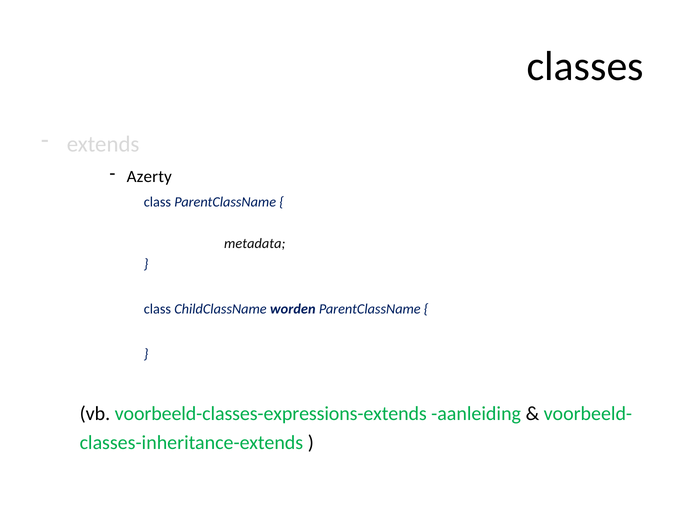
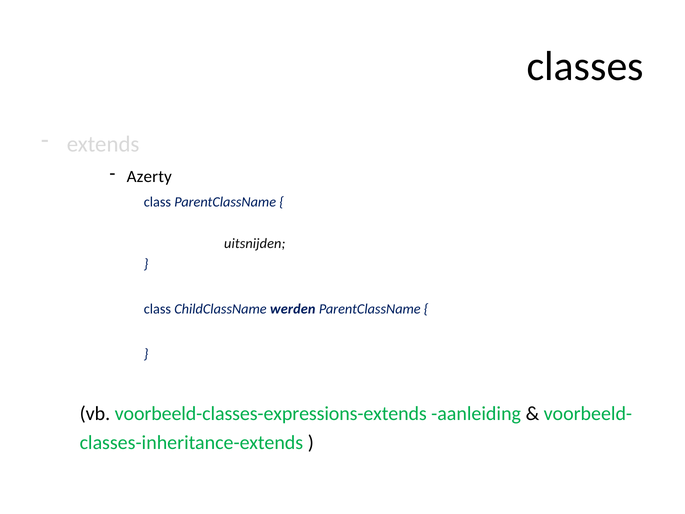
metadata: metadata -> uitsnijden
worden: worden -> werden
